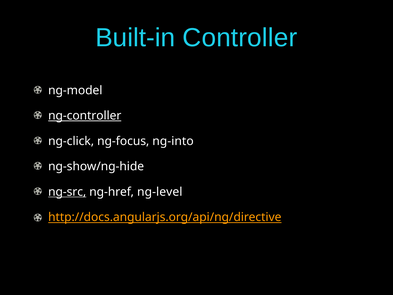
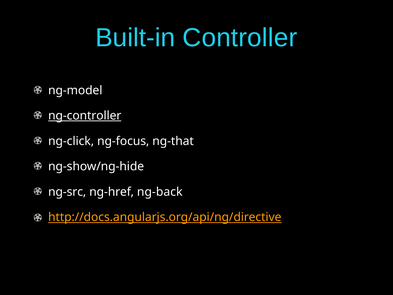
ng-into: ng-into -> ng-that
ng-src underline: present -> none
ng-level: ng-level -> ng-back
